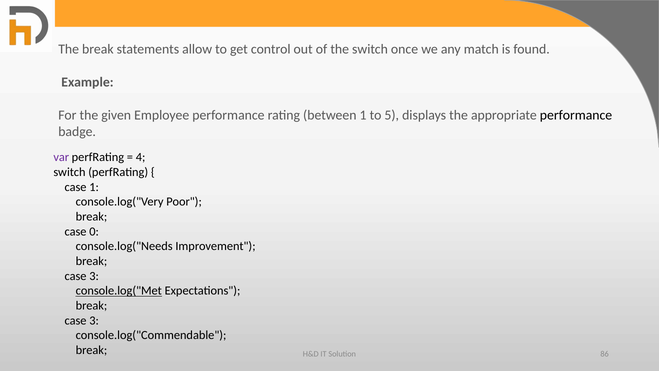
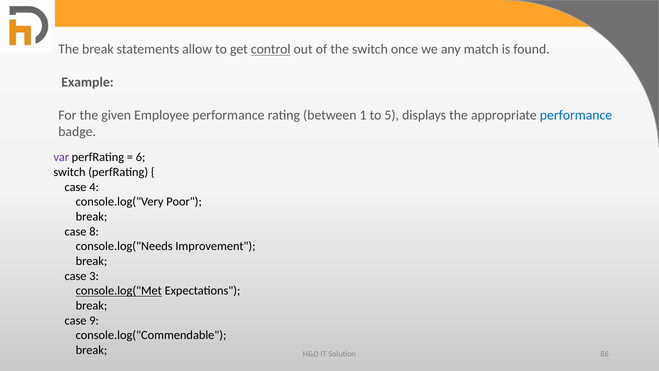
control underline: none -> present
performance at (576, 115) colour: black -> blue
4: 4 -> 6
case 1: 1 -> 4
0: 0 -> 8
3 at (94, 320): 3 -> 9
